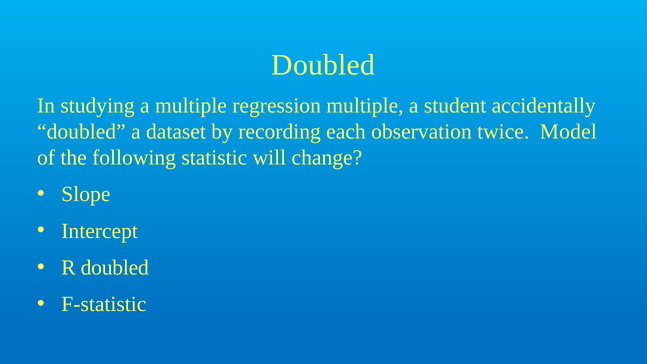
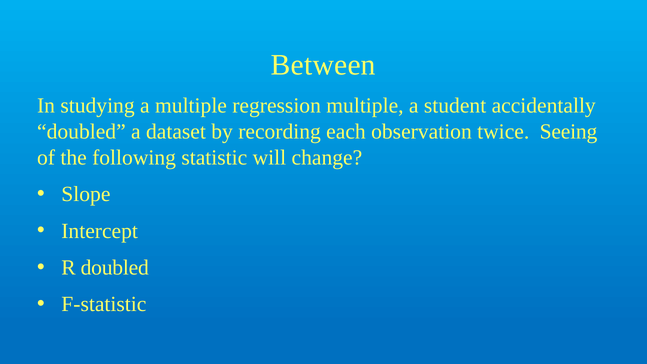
Doubled at (323, 65): Doubled -> Between
Model: Model -> Seeing
